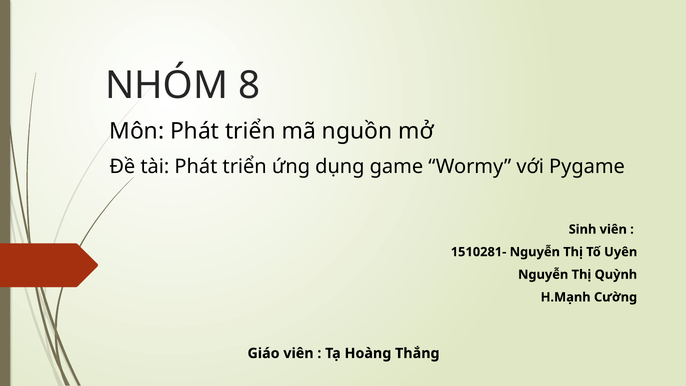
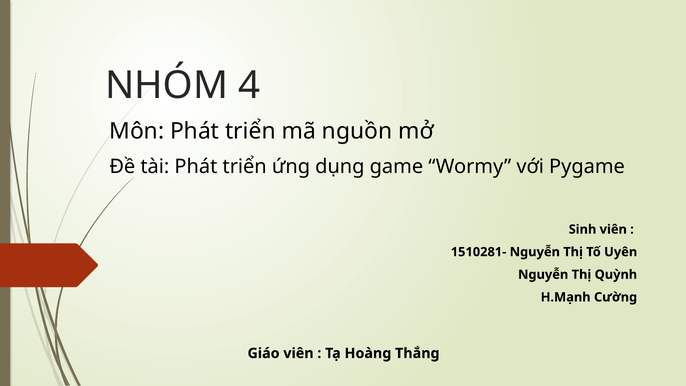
8: 8 -> 4
